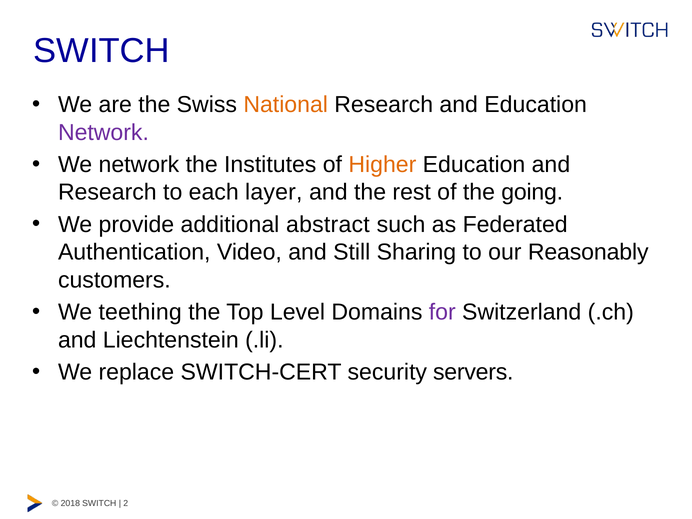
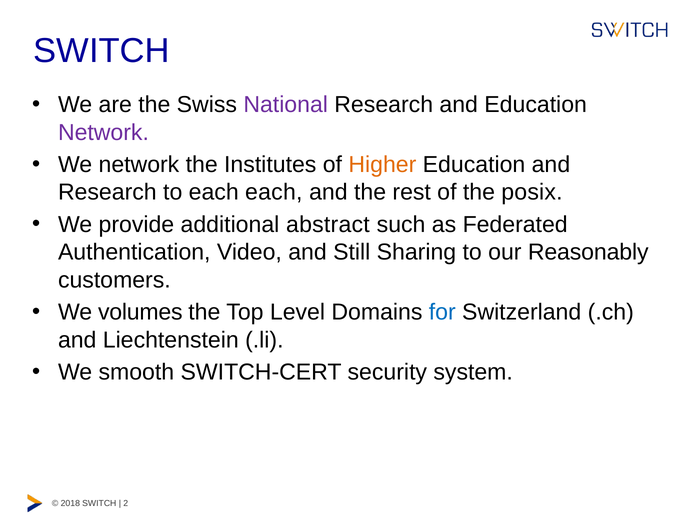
National colour: orange -> purple
each layer: layer -> each
going: going -> posix
teething: teething -> volumes
for colour: purple -> blue
replace: replace -> smooth
servers: servers -> system
